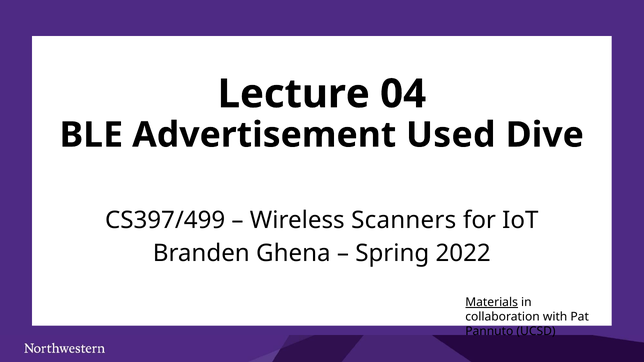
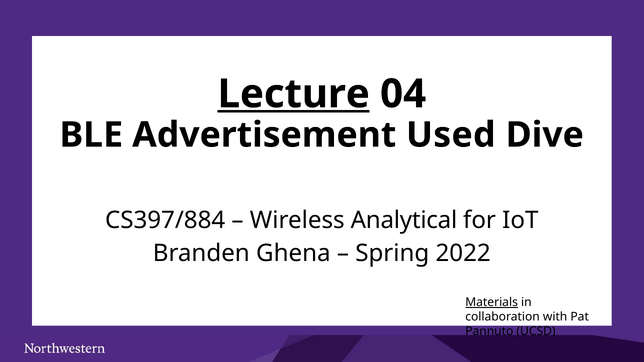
Lecture underline: none -> present
CS397/499: CS397/499 -> CS397/884
Scanners: Scanners -> Analytical
